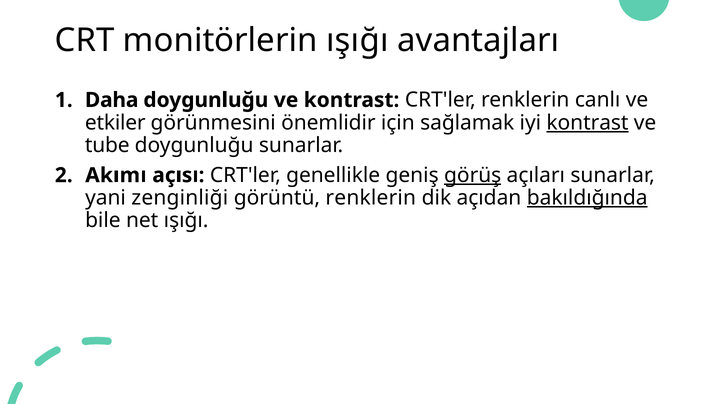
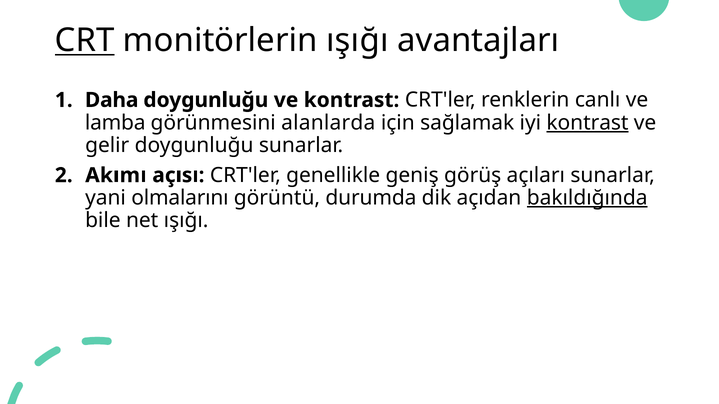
CRT underline: none -> present
etkiler: etkiler -> lamba
önemlidir: önemlidir -> alanlarda
tube: tube -> gelir
görüş underline: present -> none
zenginliği: zenginliği -> olmalarını
görüntü renklerin: renklerin -> durumda
